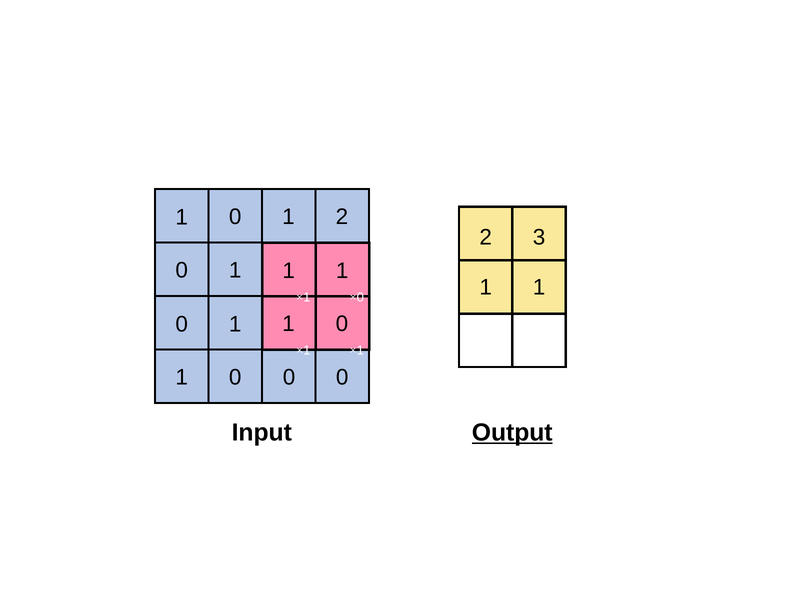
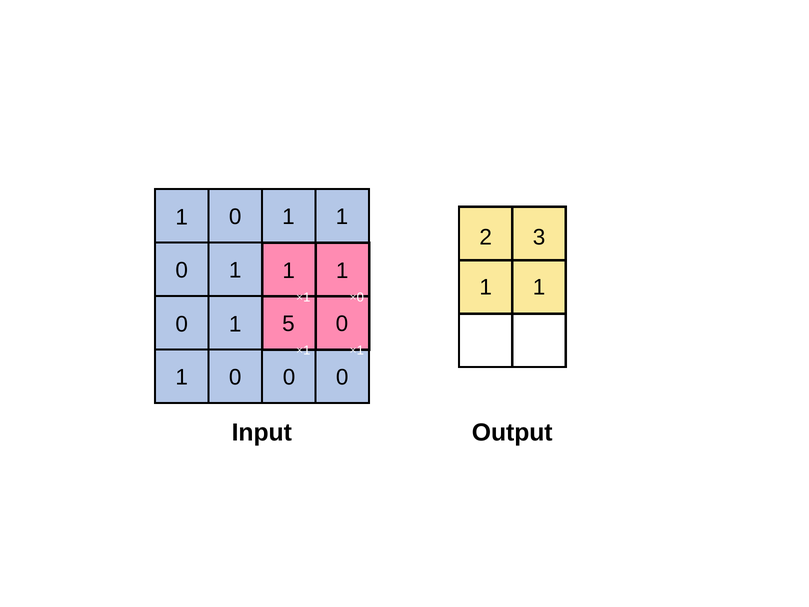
2 at (342, 217): 2 -> 1
1 at (288, 324): 1 -> 5
Output underline: present -> none
